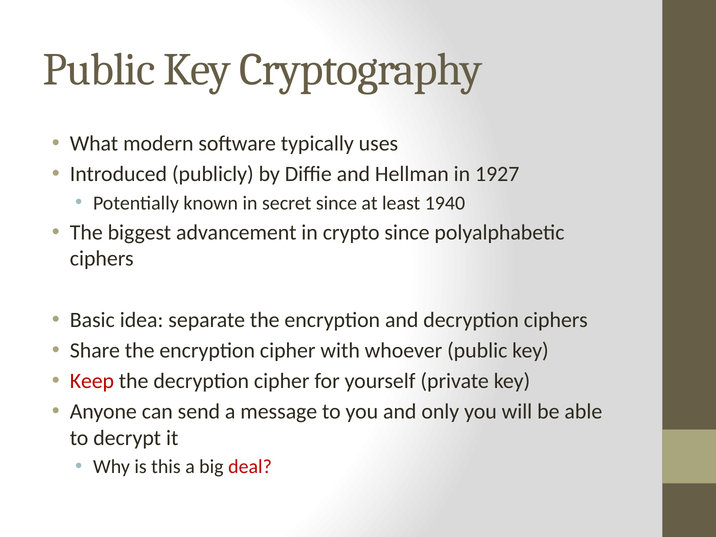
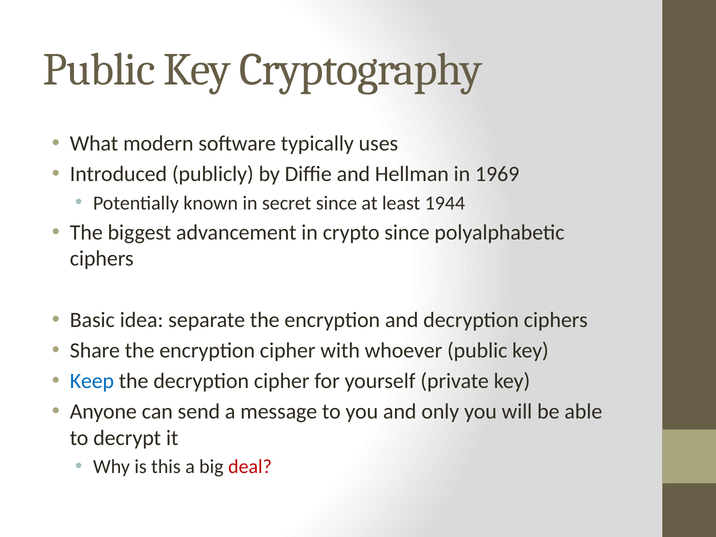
1927: 1927 -> 1969
1940: 1940 -> 1944
Keep colour: red -> blue
